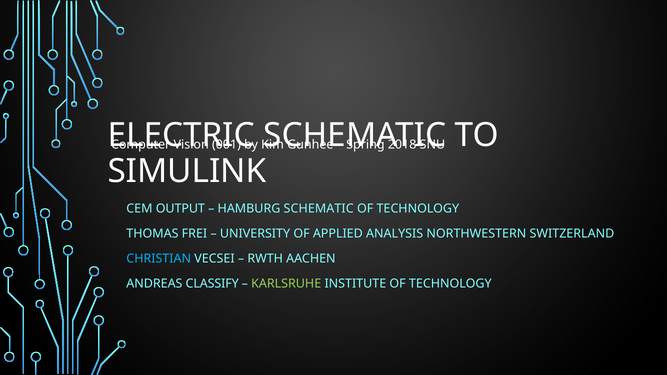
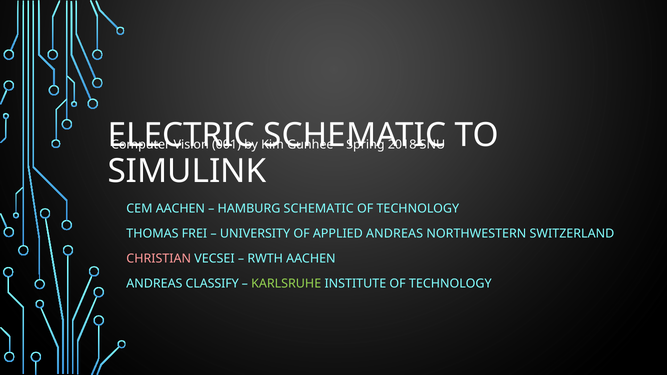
CEM OUTPUT: OUTPUT -> AACHEN
APPLIED ANALYSIS: ANALYSIS -> ANDREAS
CHRISTIAN colour: light blue -> pink
